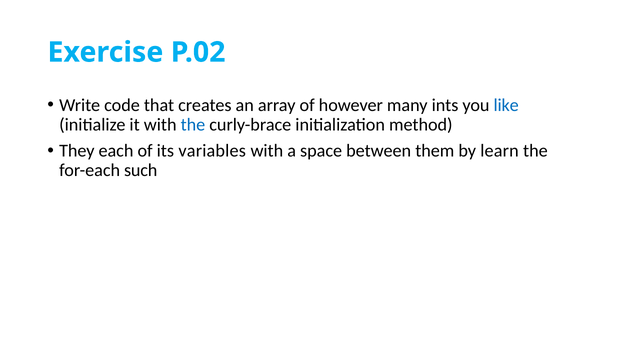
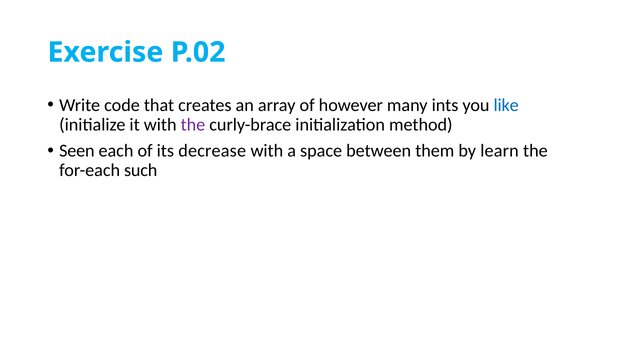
the at (193, 125) colour: blue -> purple
They: They -> Seen
variables: variables -> decrease
